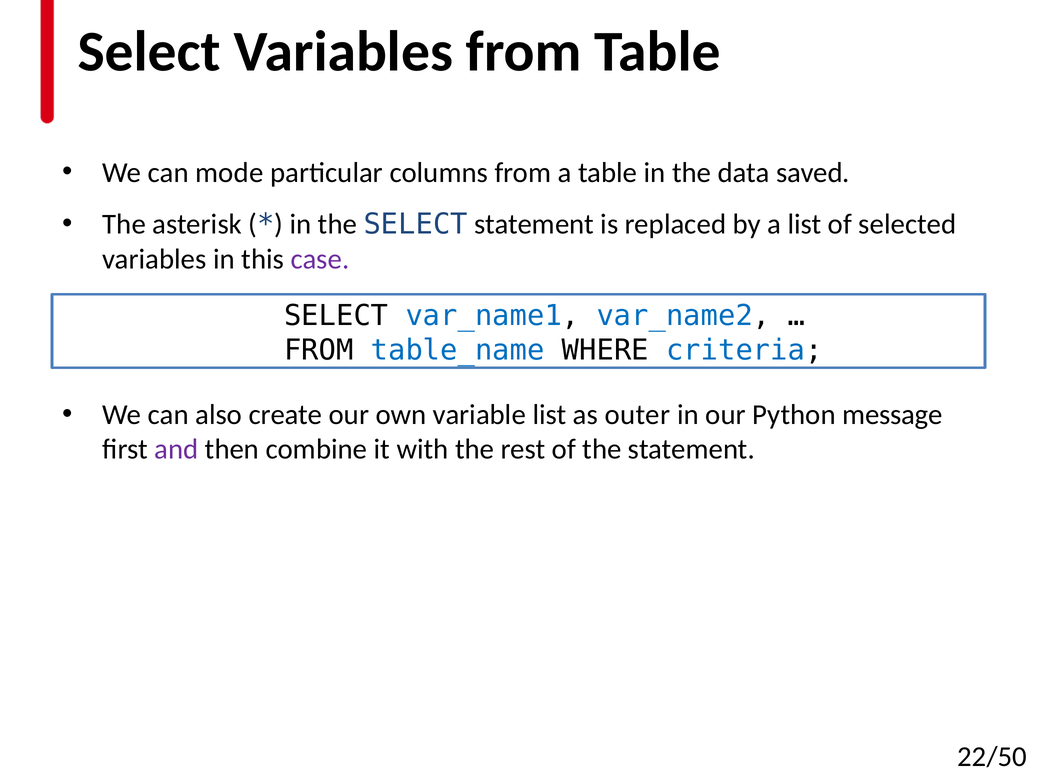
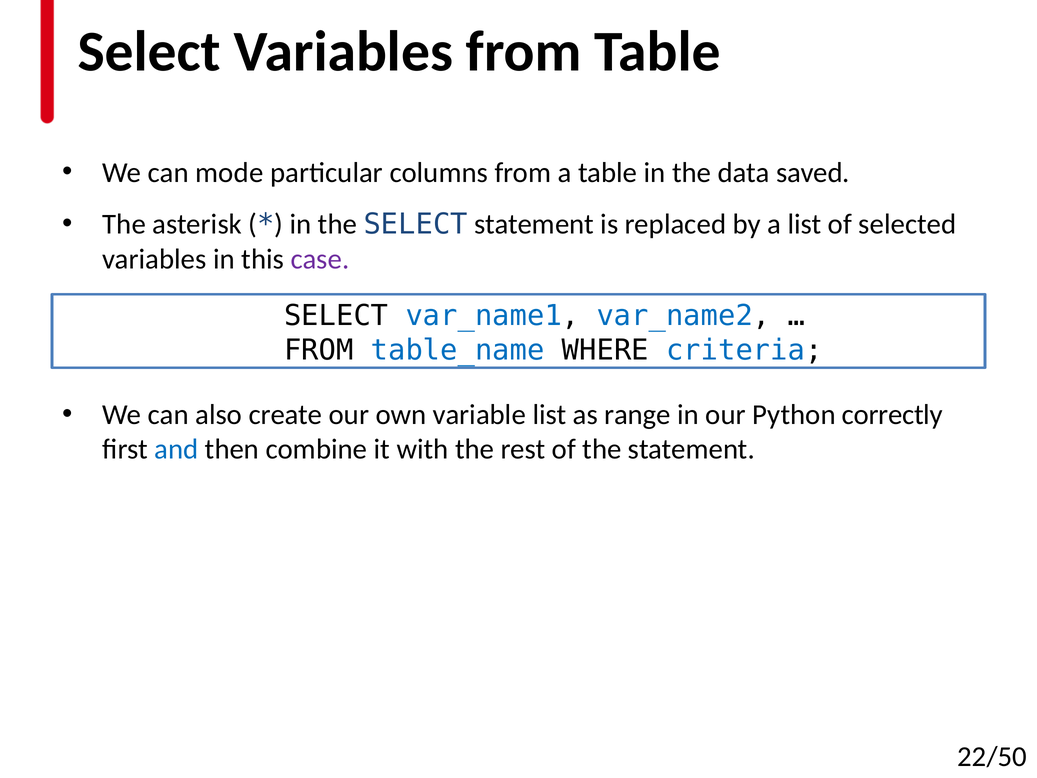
outer: outer -> range
message: message -> correctly
and colour: purple -> blue
